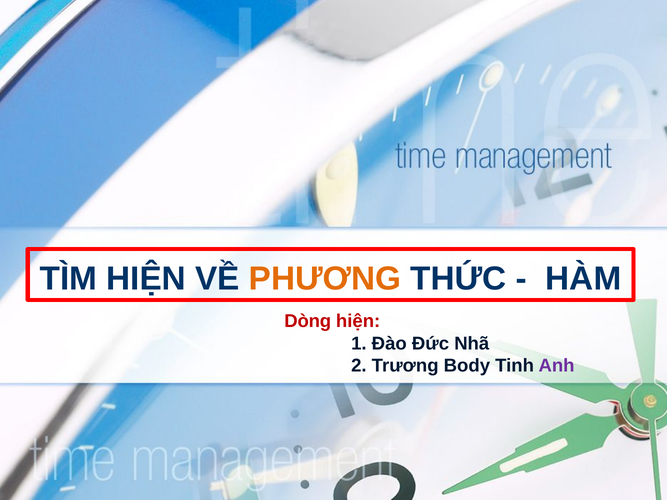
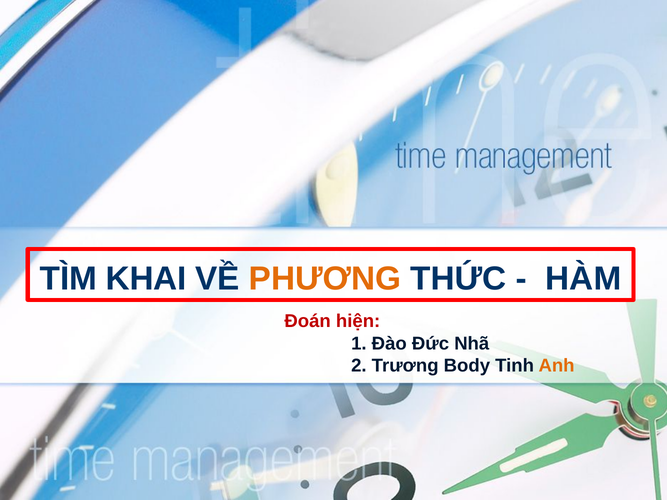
TÌM HIỆN: HIỆN -> KHAI
Dòng: Dòng -> Đoán
Anh colour: purple -> orange
